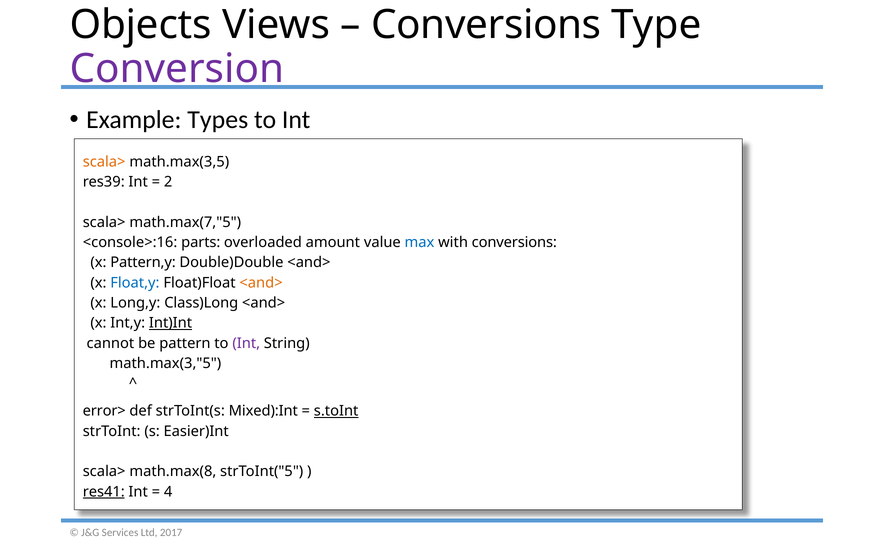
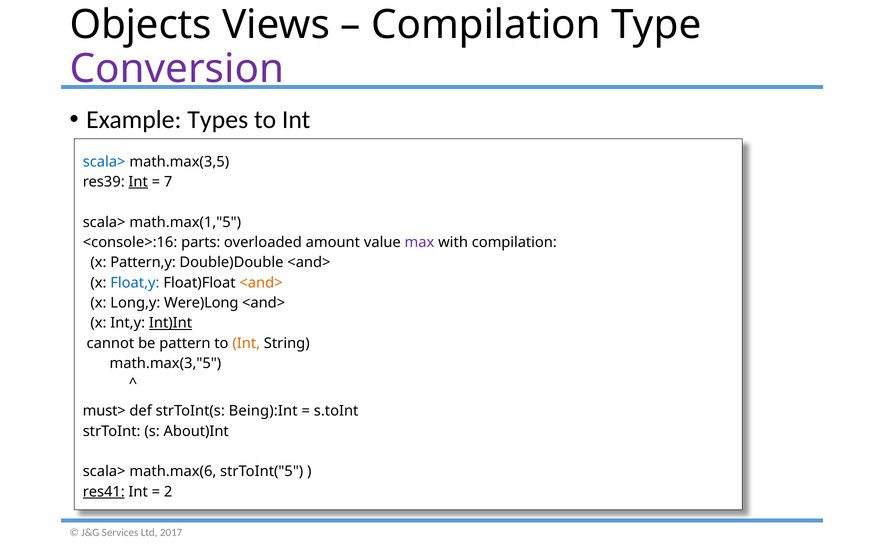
Conversions at (486, 25): Conversions -> Compilation
scala> at (104, 162) colour: orange -> blue
Int at (138, 182) underline: none -> present
2: 2 -> 7
math.max(7,"5: math.max(7,"5 -> math.max(1,"5
max colour: blue -> purple
with conversions: conversions -> compilation
Class)Long: Class)Long -> Were)Long
Int at (246, 343) colour: purple -> orange
error>: error> -> must>
Mixed):Int: Mixed):Int -> Being):Int
s.toInt underline: present -> none
Easier)Int: Easier)Int -> About)Int
math.max(8: math.max(8 -> math.max(6
4: 4 -> 2
